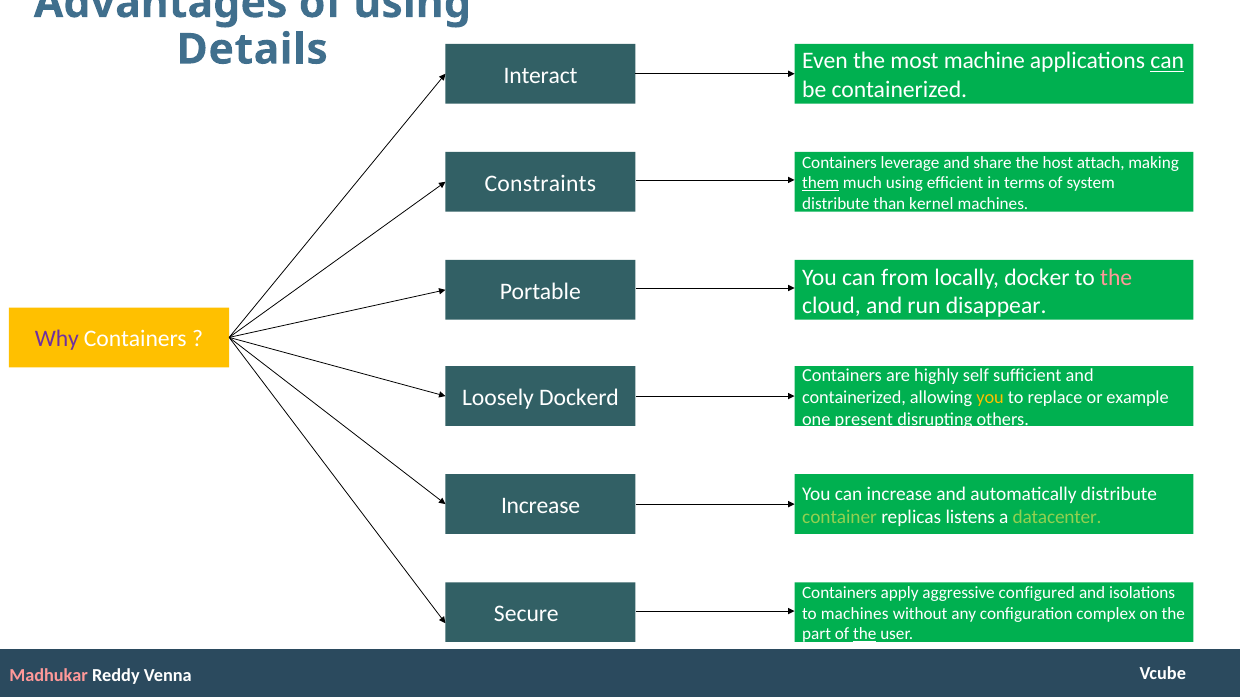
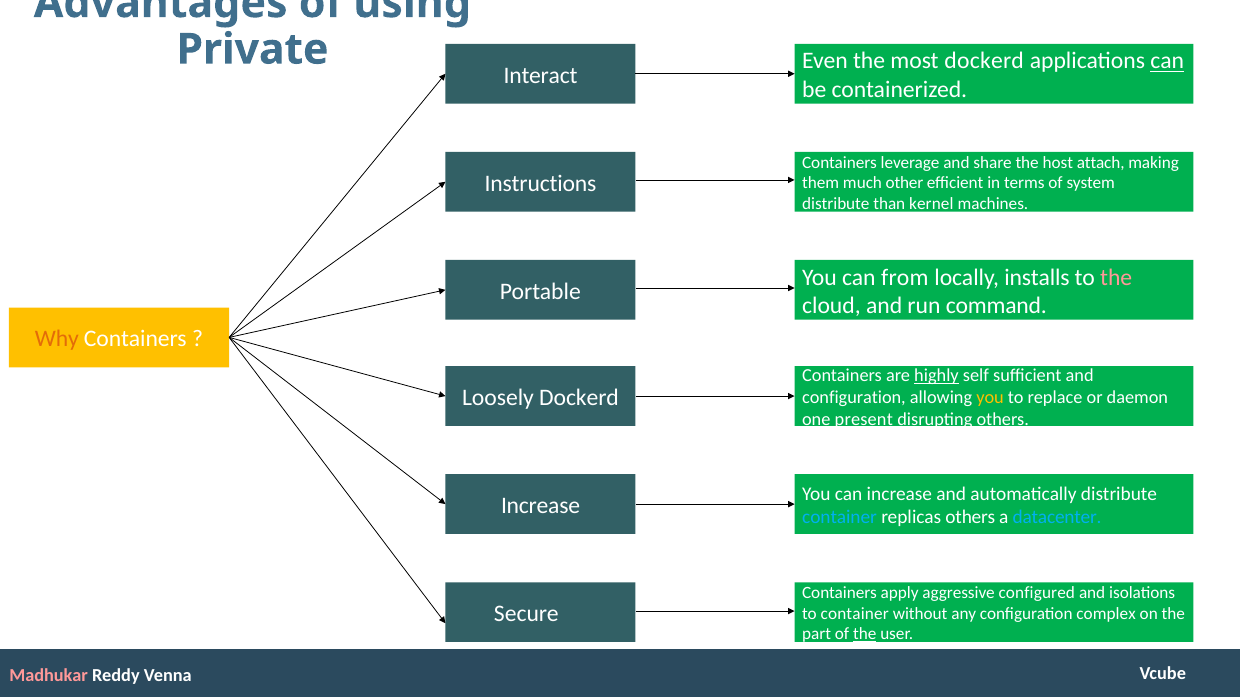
Details: Details -> Private
most machine: machine -> dockerd
Constraints: Constraints -> Instructions
them underline: present -> none
much using: using -> other
docker: docker -> installs
disappear: disappear -> command
Why colour: purple -> orange
highly underline: none -> present
containerized at (854, 398): containerized -> configuration
example: example -> daemon
container at (840, 517) colour: light green -> light blue
replicas listens: listens -> others
datacenter colour: light green -> light blue
to machines: machines -> container
